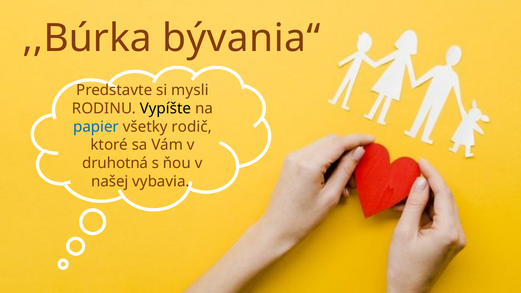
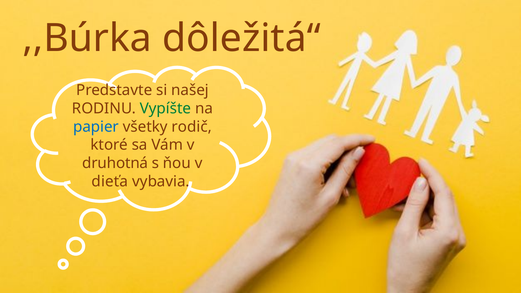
bývania“: bývania“ -> dôležitá“
mysli: mysli -> našej
Vypíšte colour: black -> green
našej: našej -> dieťa
